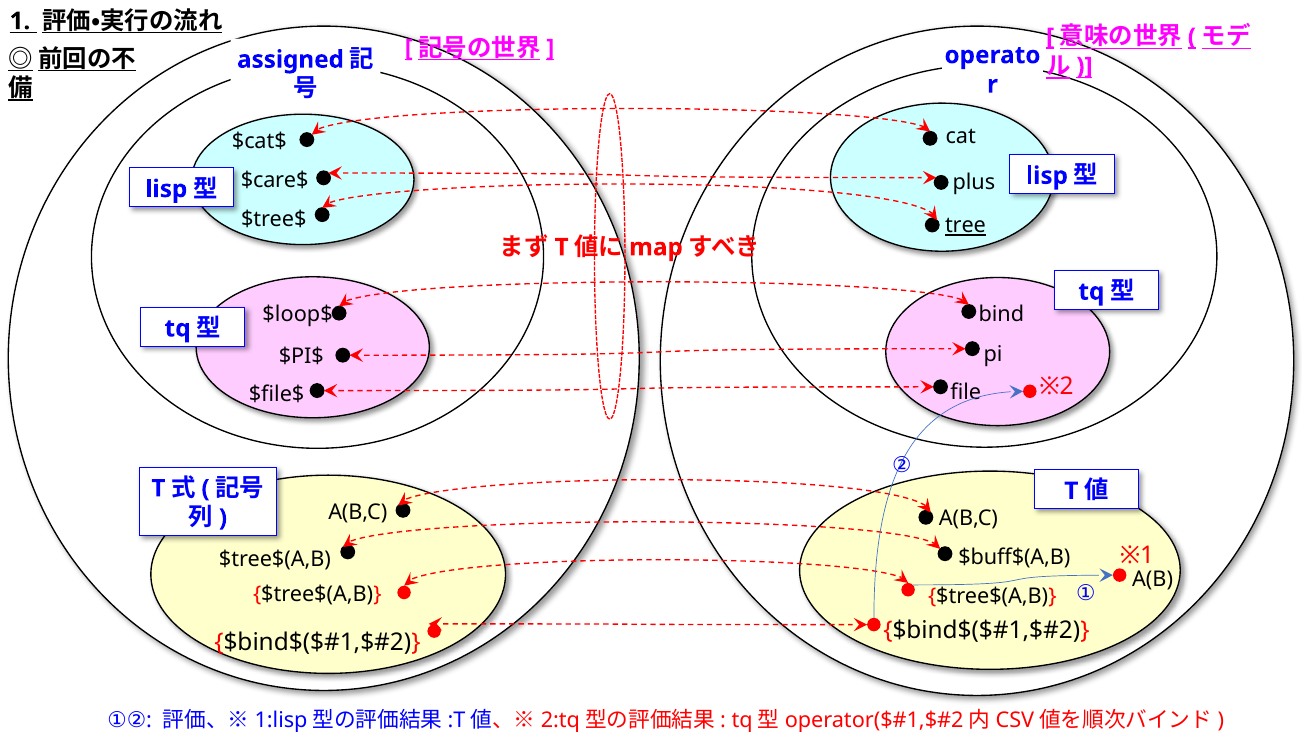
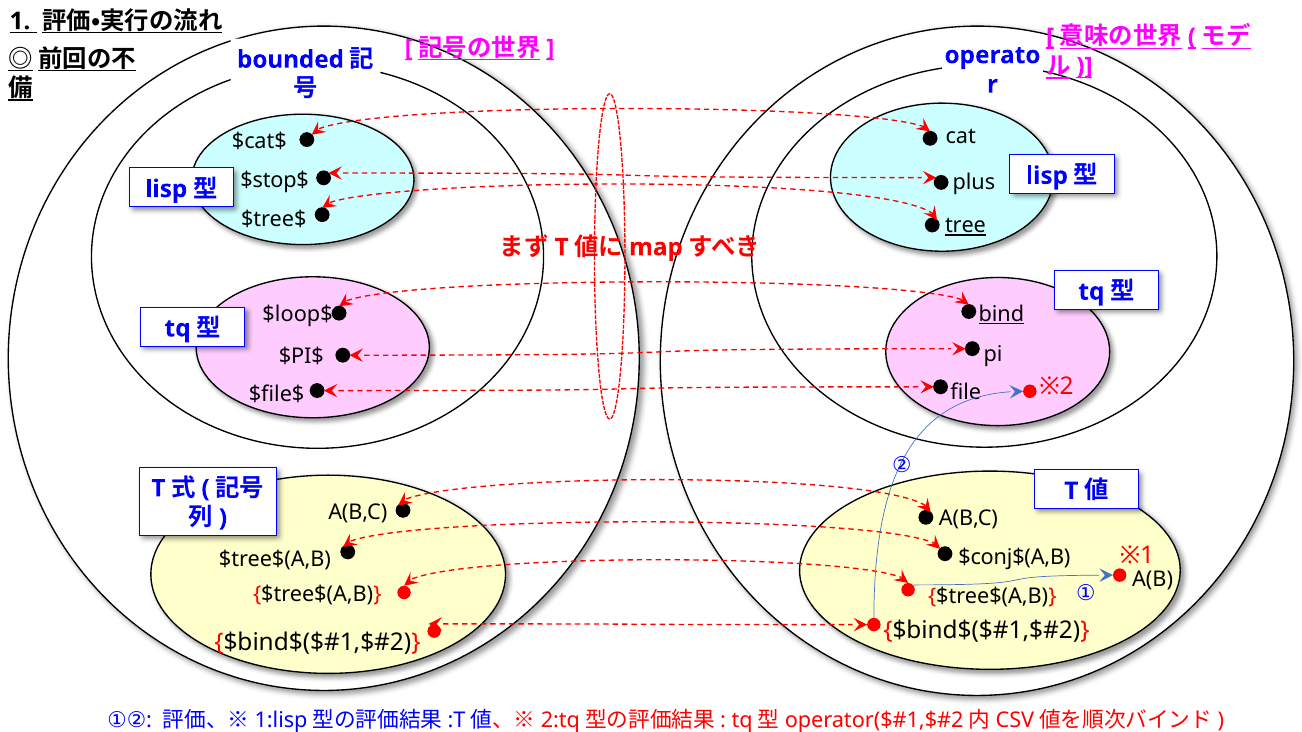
assigned: assigned -> bounded
$care$: $care$ -> $stop$
bind underline: none -> present
$buff$(A,B: $buff$(A,B -> $conj$(A,B
